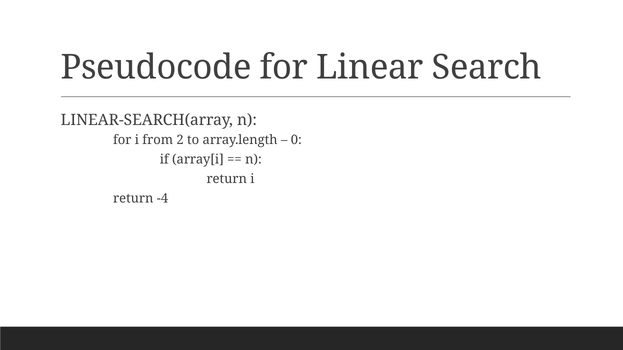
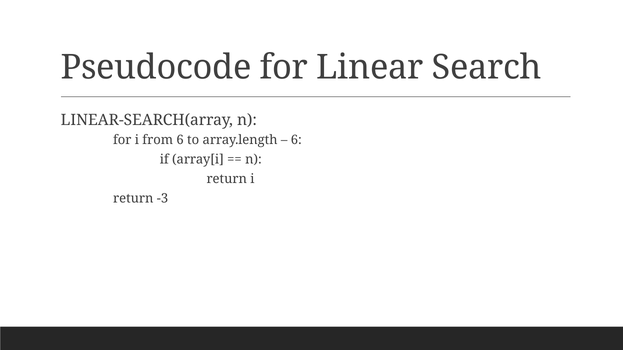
from 2: 2 -> 6
0 at (296, 140): 0 -> 6
-4: -4 -> -3
